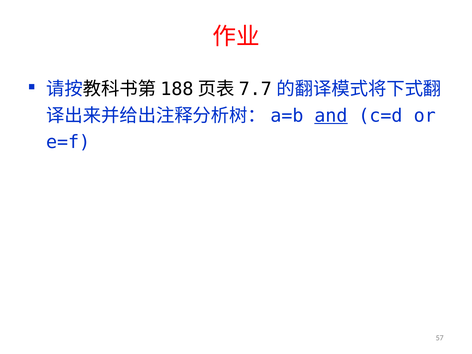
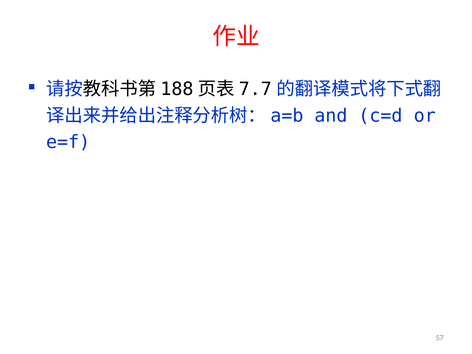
and underline: present -> none
